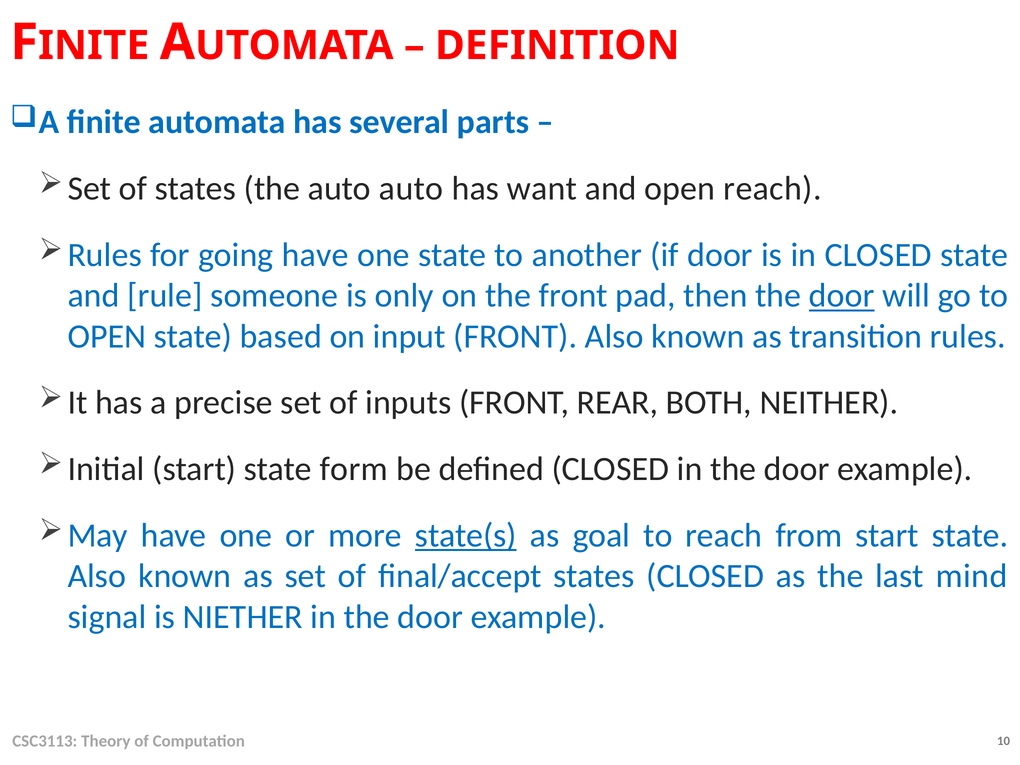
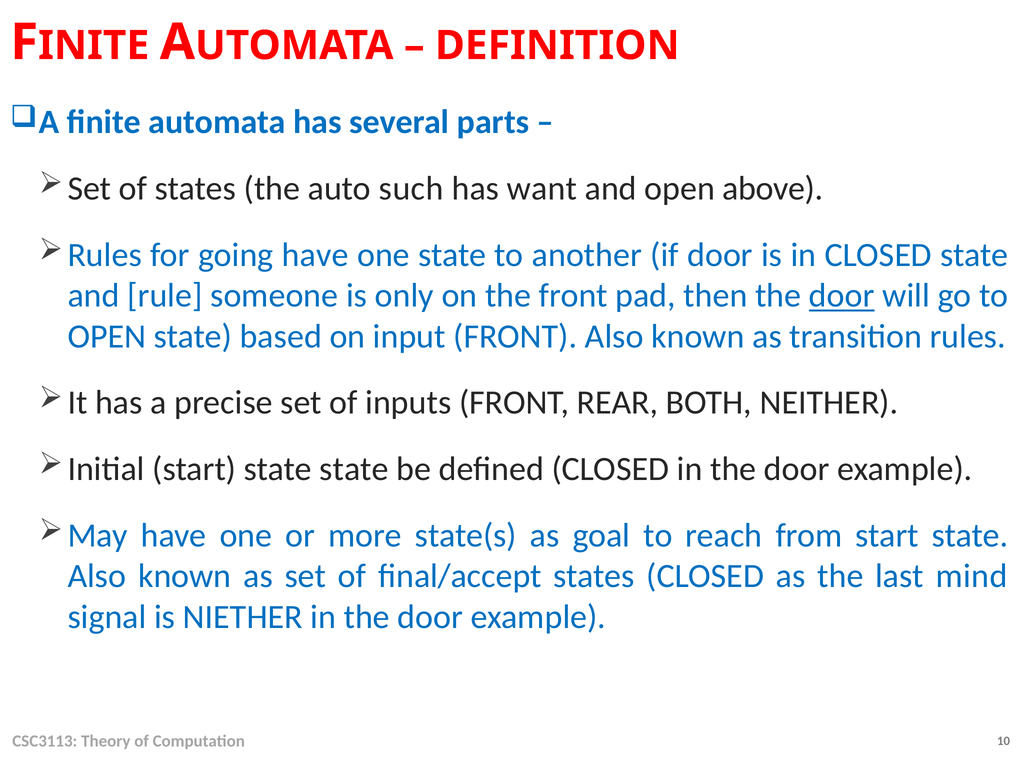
auto auto: auto -> such
open reach: reach -> above
state form: form -> state
state(s underline: present -> none
